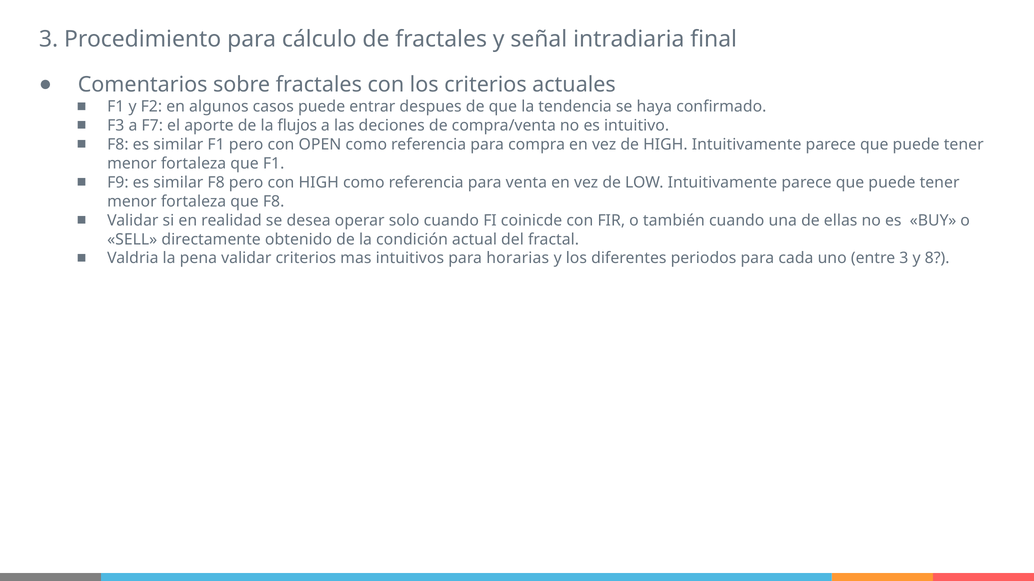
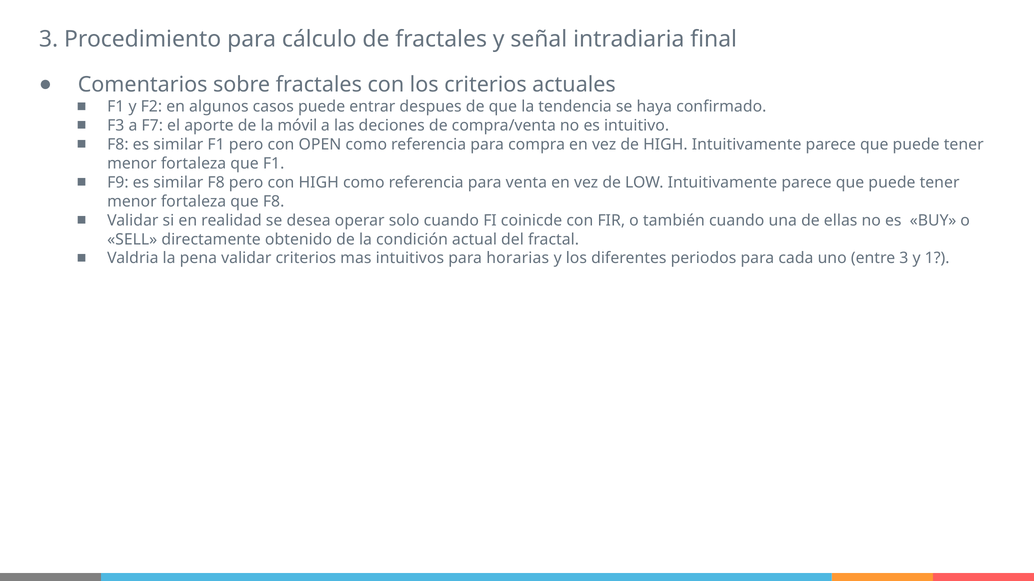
flujos: flujos -> móvil
8: 8 -> 1
